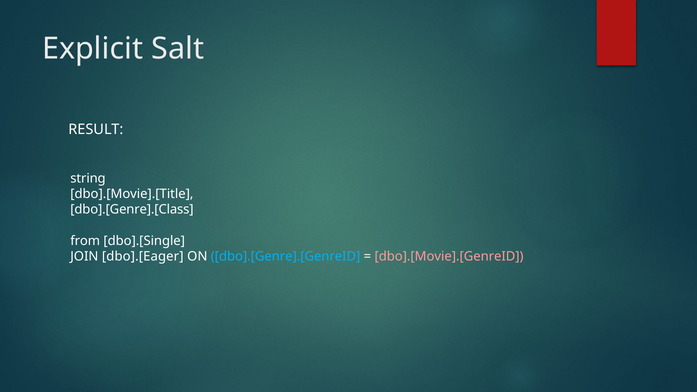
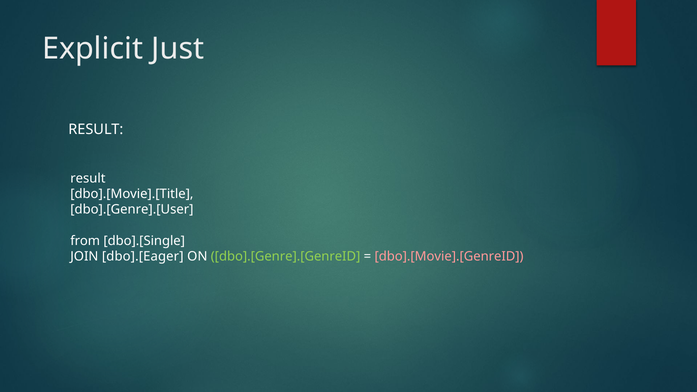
Salt: Salt -> Just
string at (88, 178): string -> result
dbo].[Genre].[Class: dbo].[Genre].[Class -> dbo].[Genre].[User
dbo].[Genre].[GenreID colour: light blue -> light green
